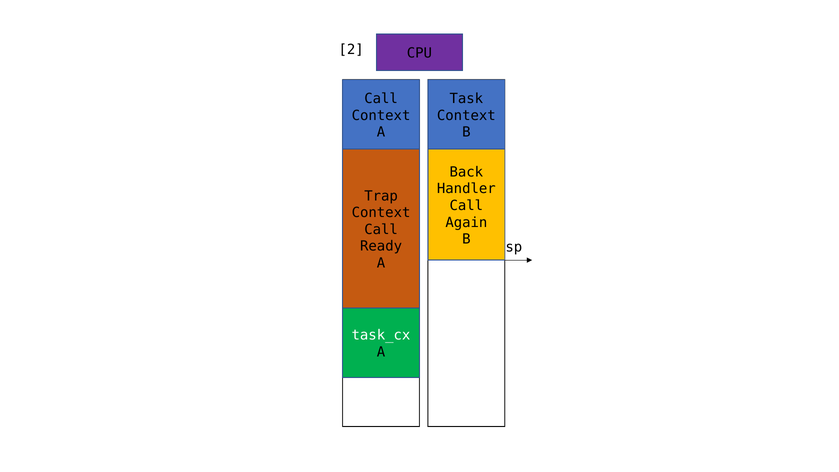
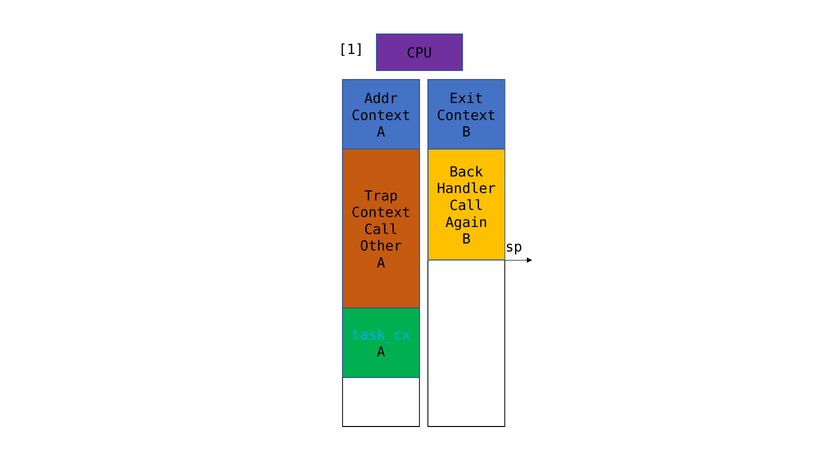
2: 2 -> 1
Call at (381, 99): Call -> Addr
Task: Task -> Exit
Ready: Ready -> Other
task_cx colour: white -> light blue
